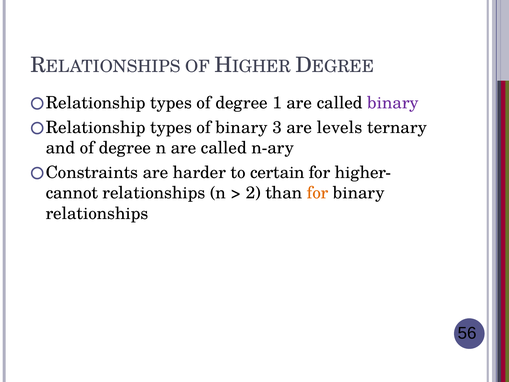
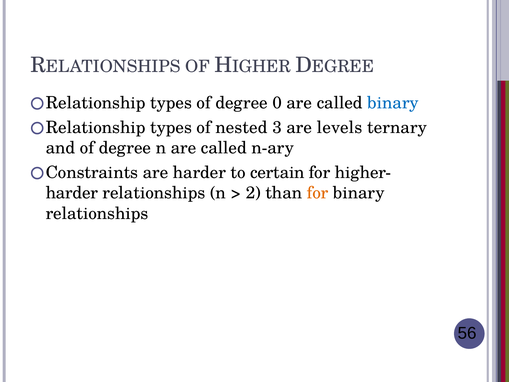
1: 1 -> 0
binary at (393, 103) colour: purple -> blue
of binary: binary -> nested
cannot at (72, 193): cannot -> harder
